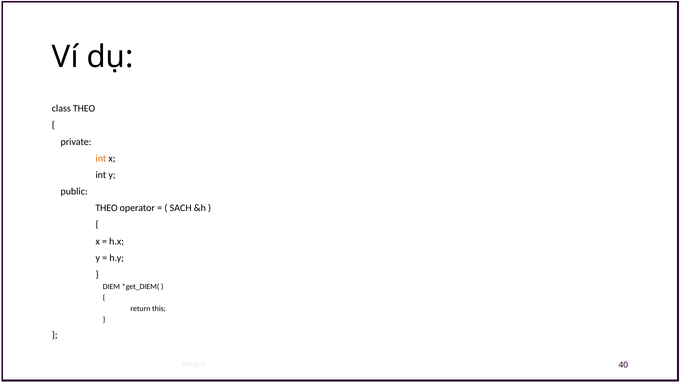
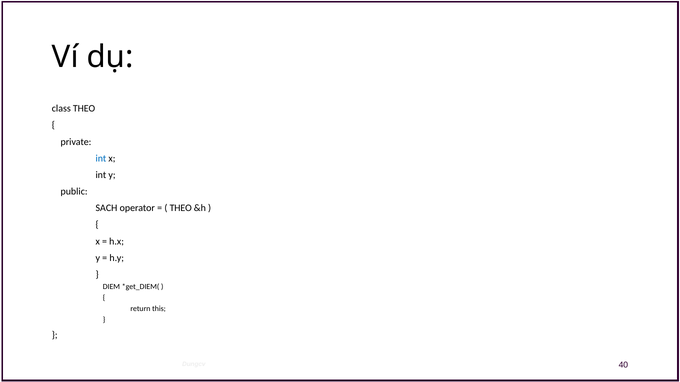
int at (101, 159) colour: orange -> blue
THEO at (107, 208): THEO -> SACH
SACH at (181, 208): SACH -> THEO
